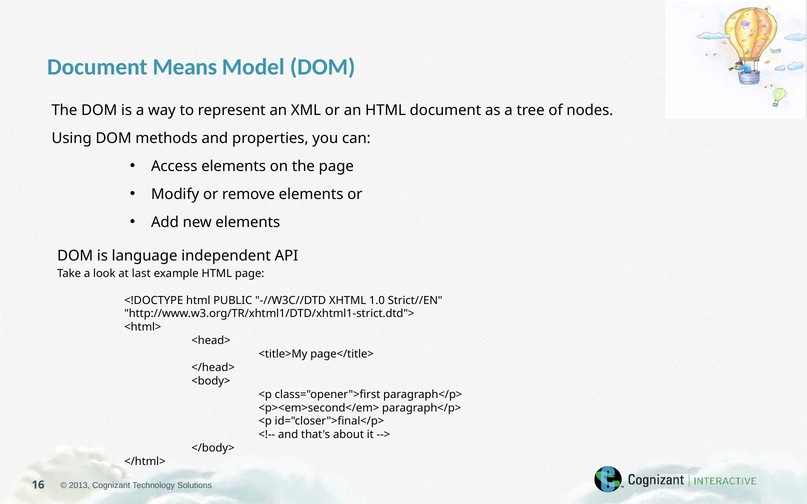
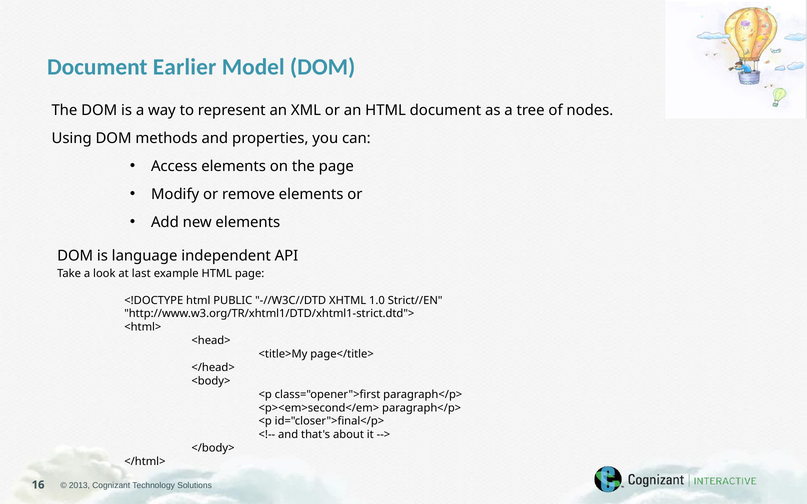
Means: Means -> Earlier
